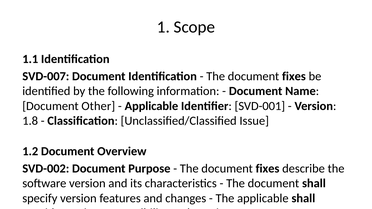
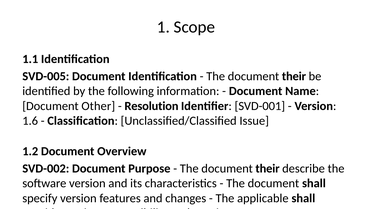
SVD-007: SVD-007 -> SVD-005
fixes at (294, 76): fixes -> their
Applicable at (151, 106): Applicable -> Resolution
1.8: 1.8 -> 1.6
fixes at (268, 169): fixes -> their
